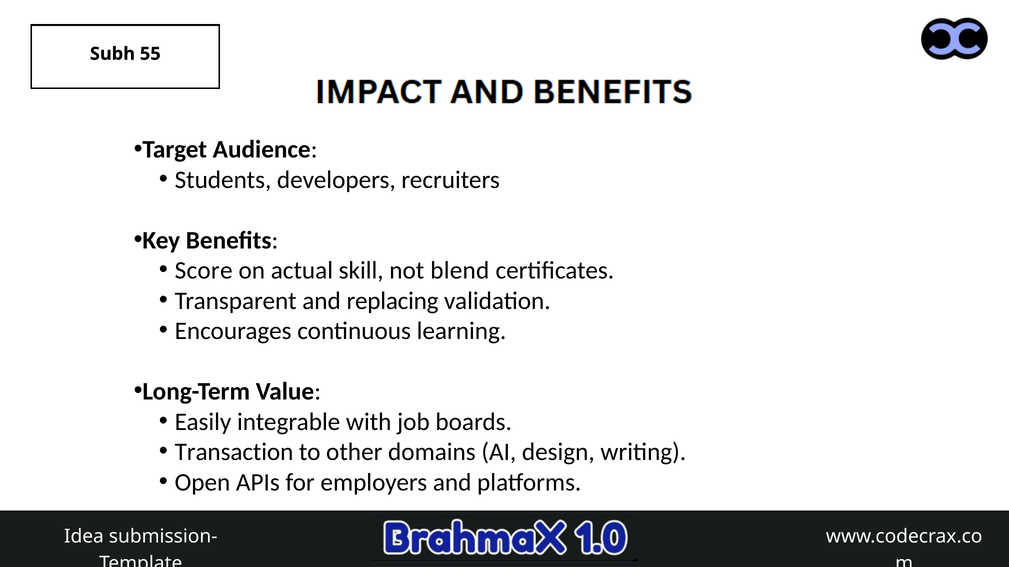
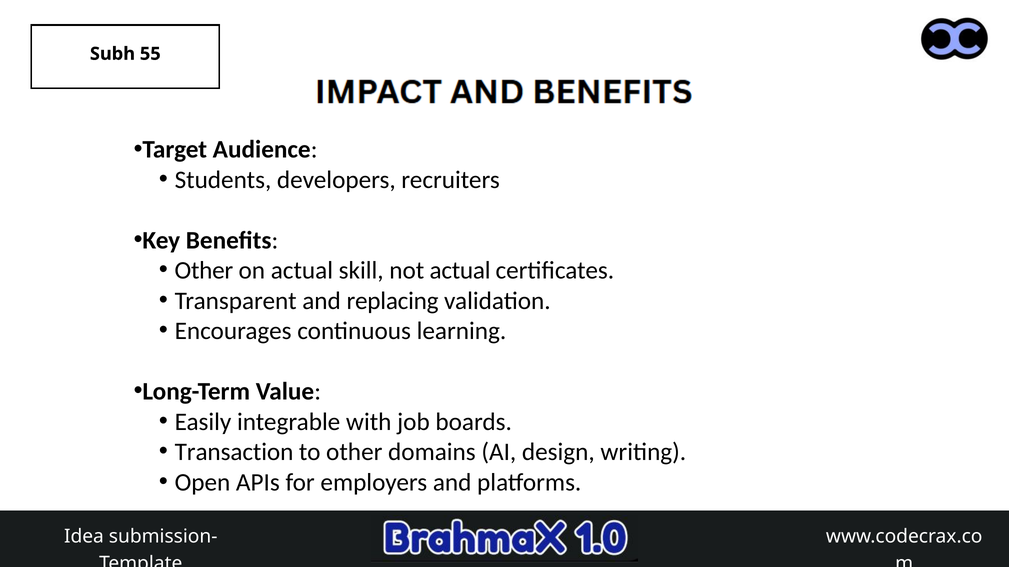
Score at (204, 271): Score -> Other
not blend: blend -> actual
